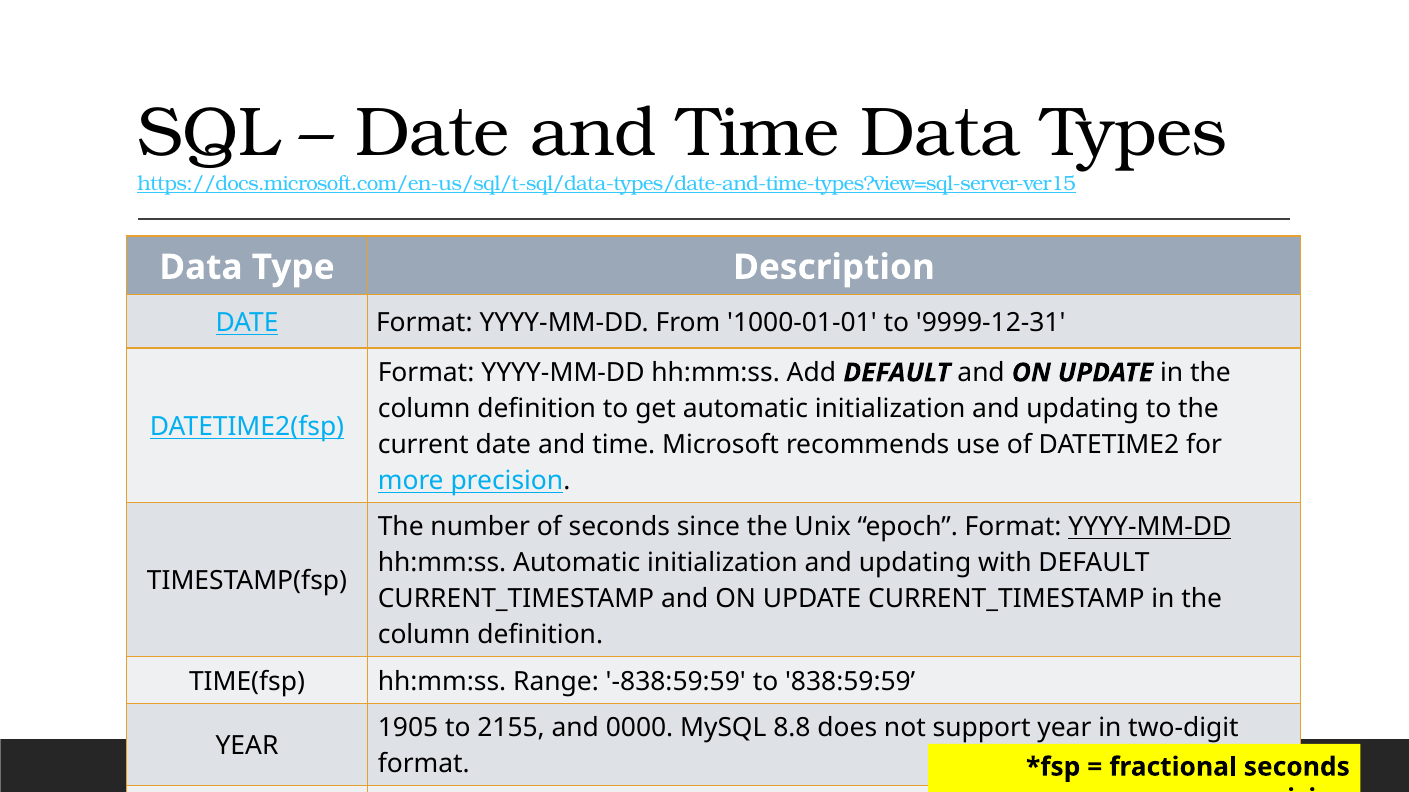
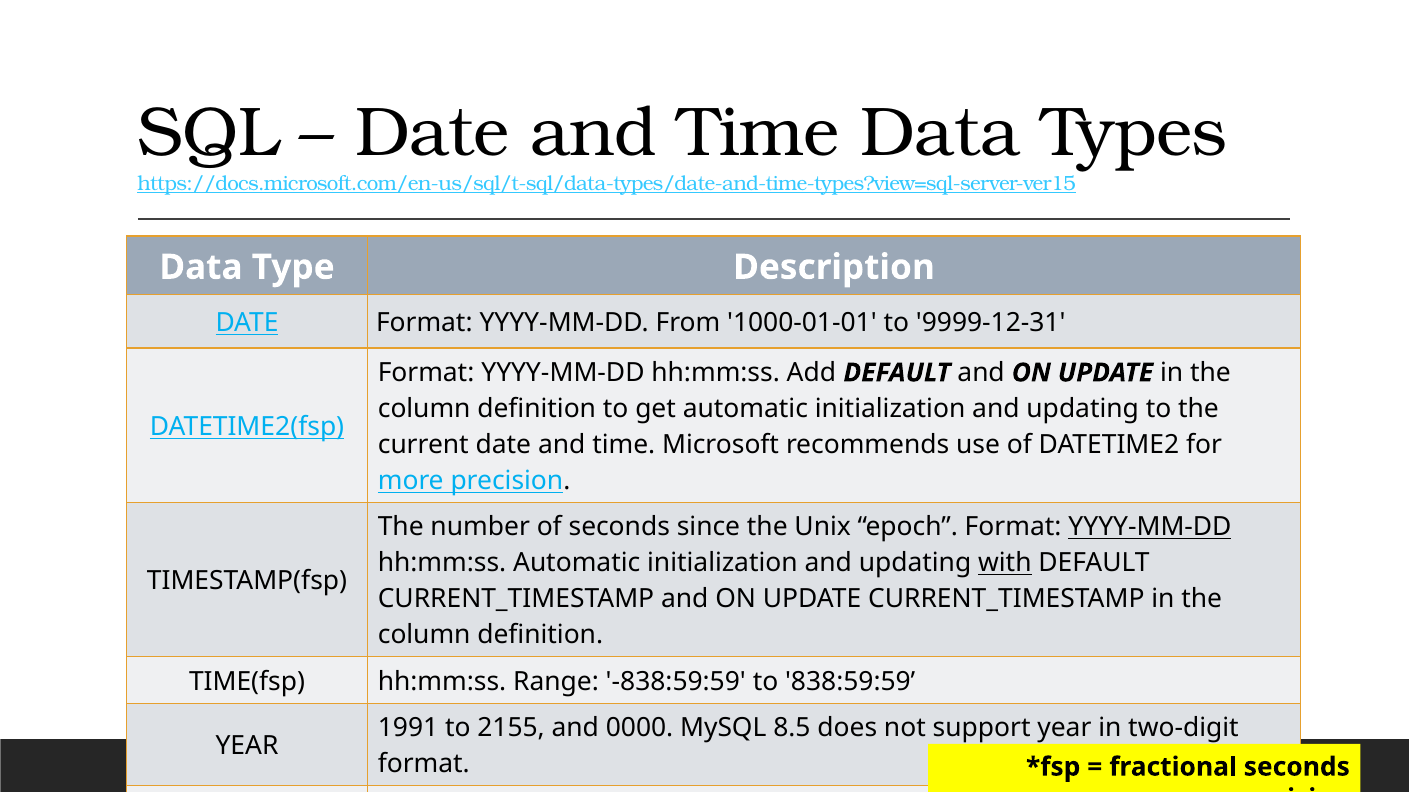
with underline: none -> present
1905: 1905 -> 1991
8.8: 8.8 -> 8.5
